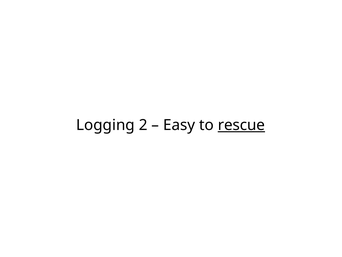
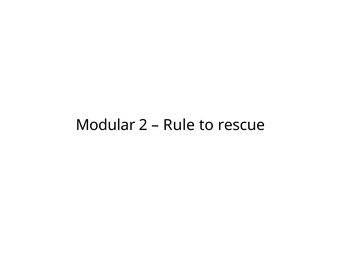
Logging: Logging -> Modular
Easy: Easy -> Rule
rescue underline: present -> none
